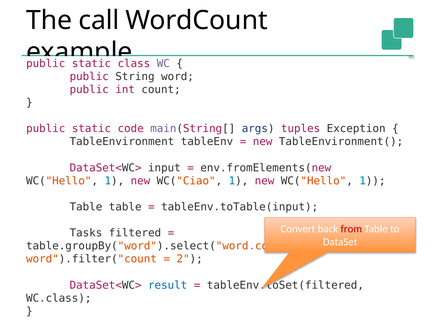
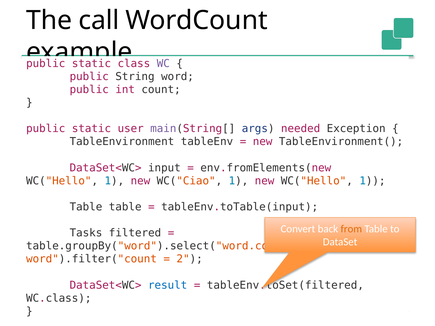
code: code -> user
tuples: tuples -> needed
from colour: red -> orange
